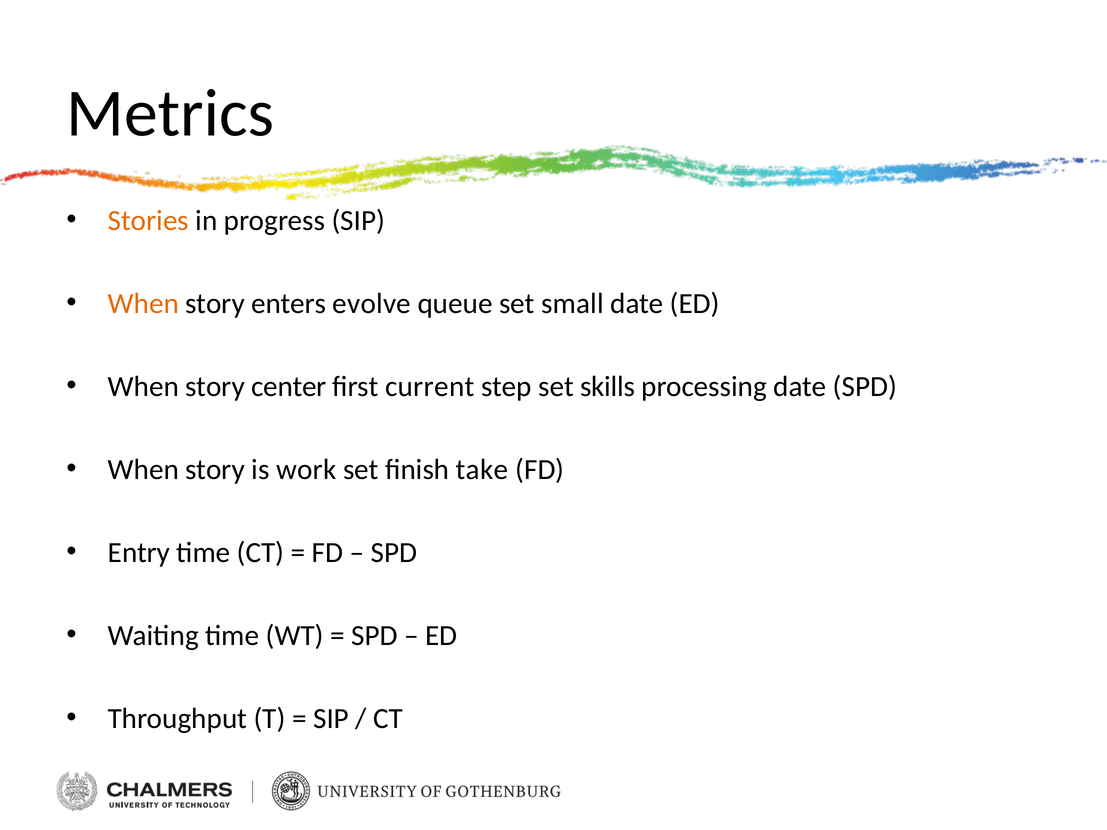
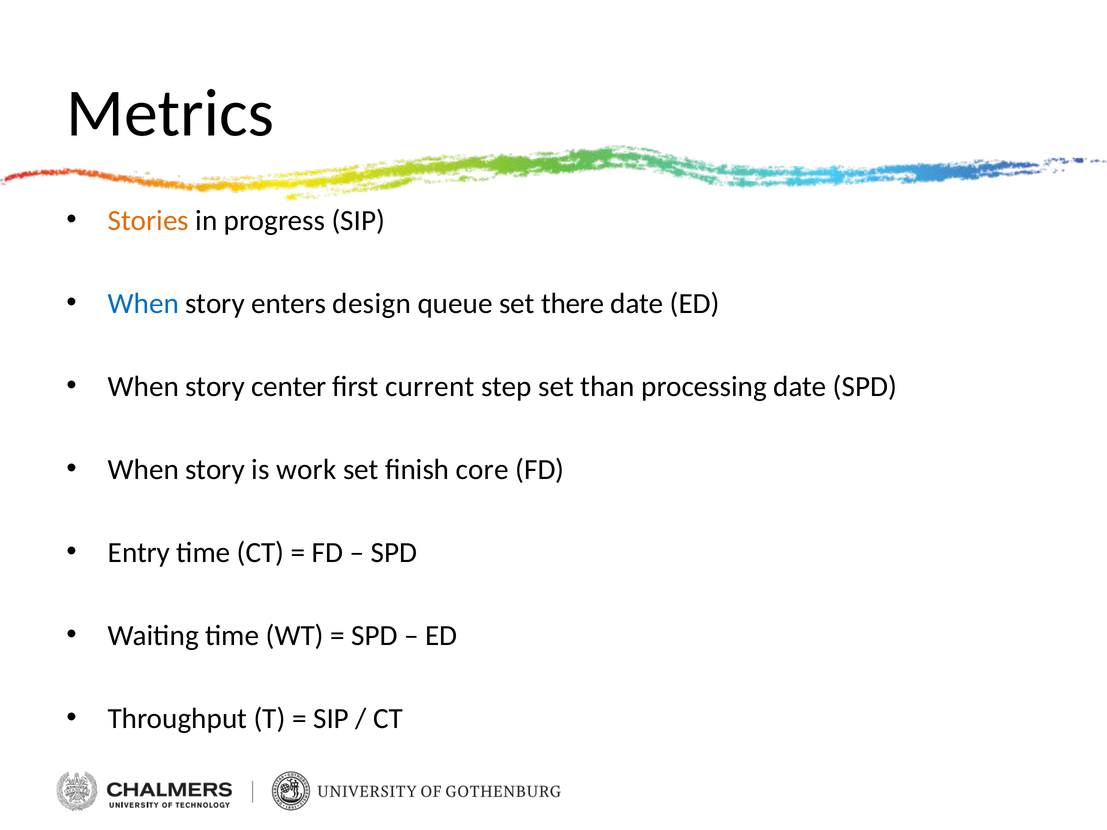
When at (143, 304) colour: orange -> blue
evolve: evolve -> design
small: small -> there
skills: skills -> than
take: take -> core
